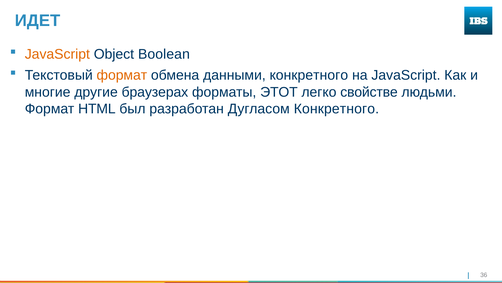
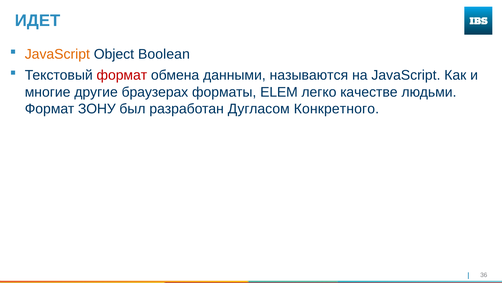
формат at (122, 75) colour: orange -> red
данными конкретного: конкретного -> называются
ЭТОТ: ЭТОТ -> ELEM
свойстве: свойстве -> качестве
HTML: HTML -> ЗОНУ
